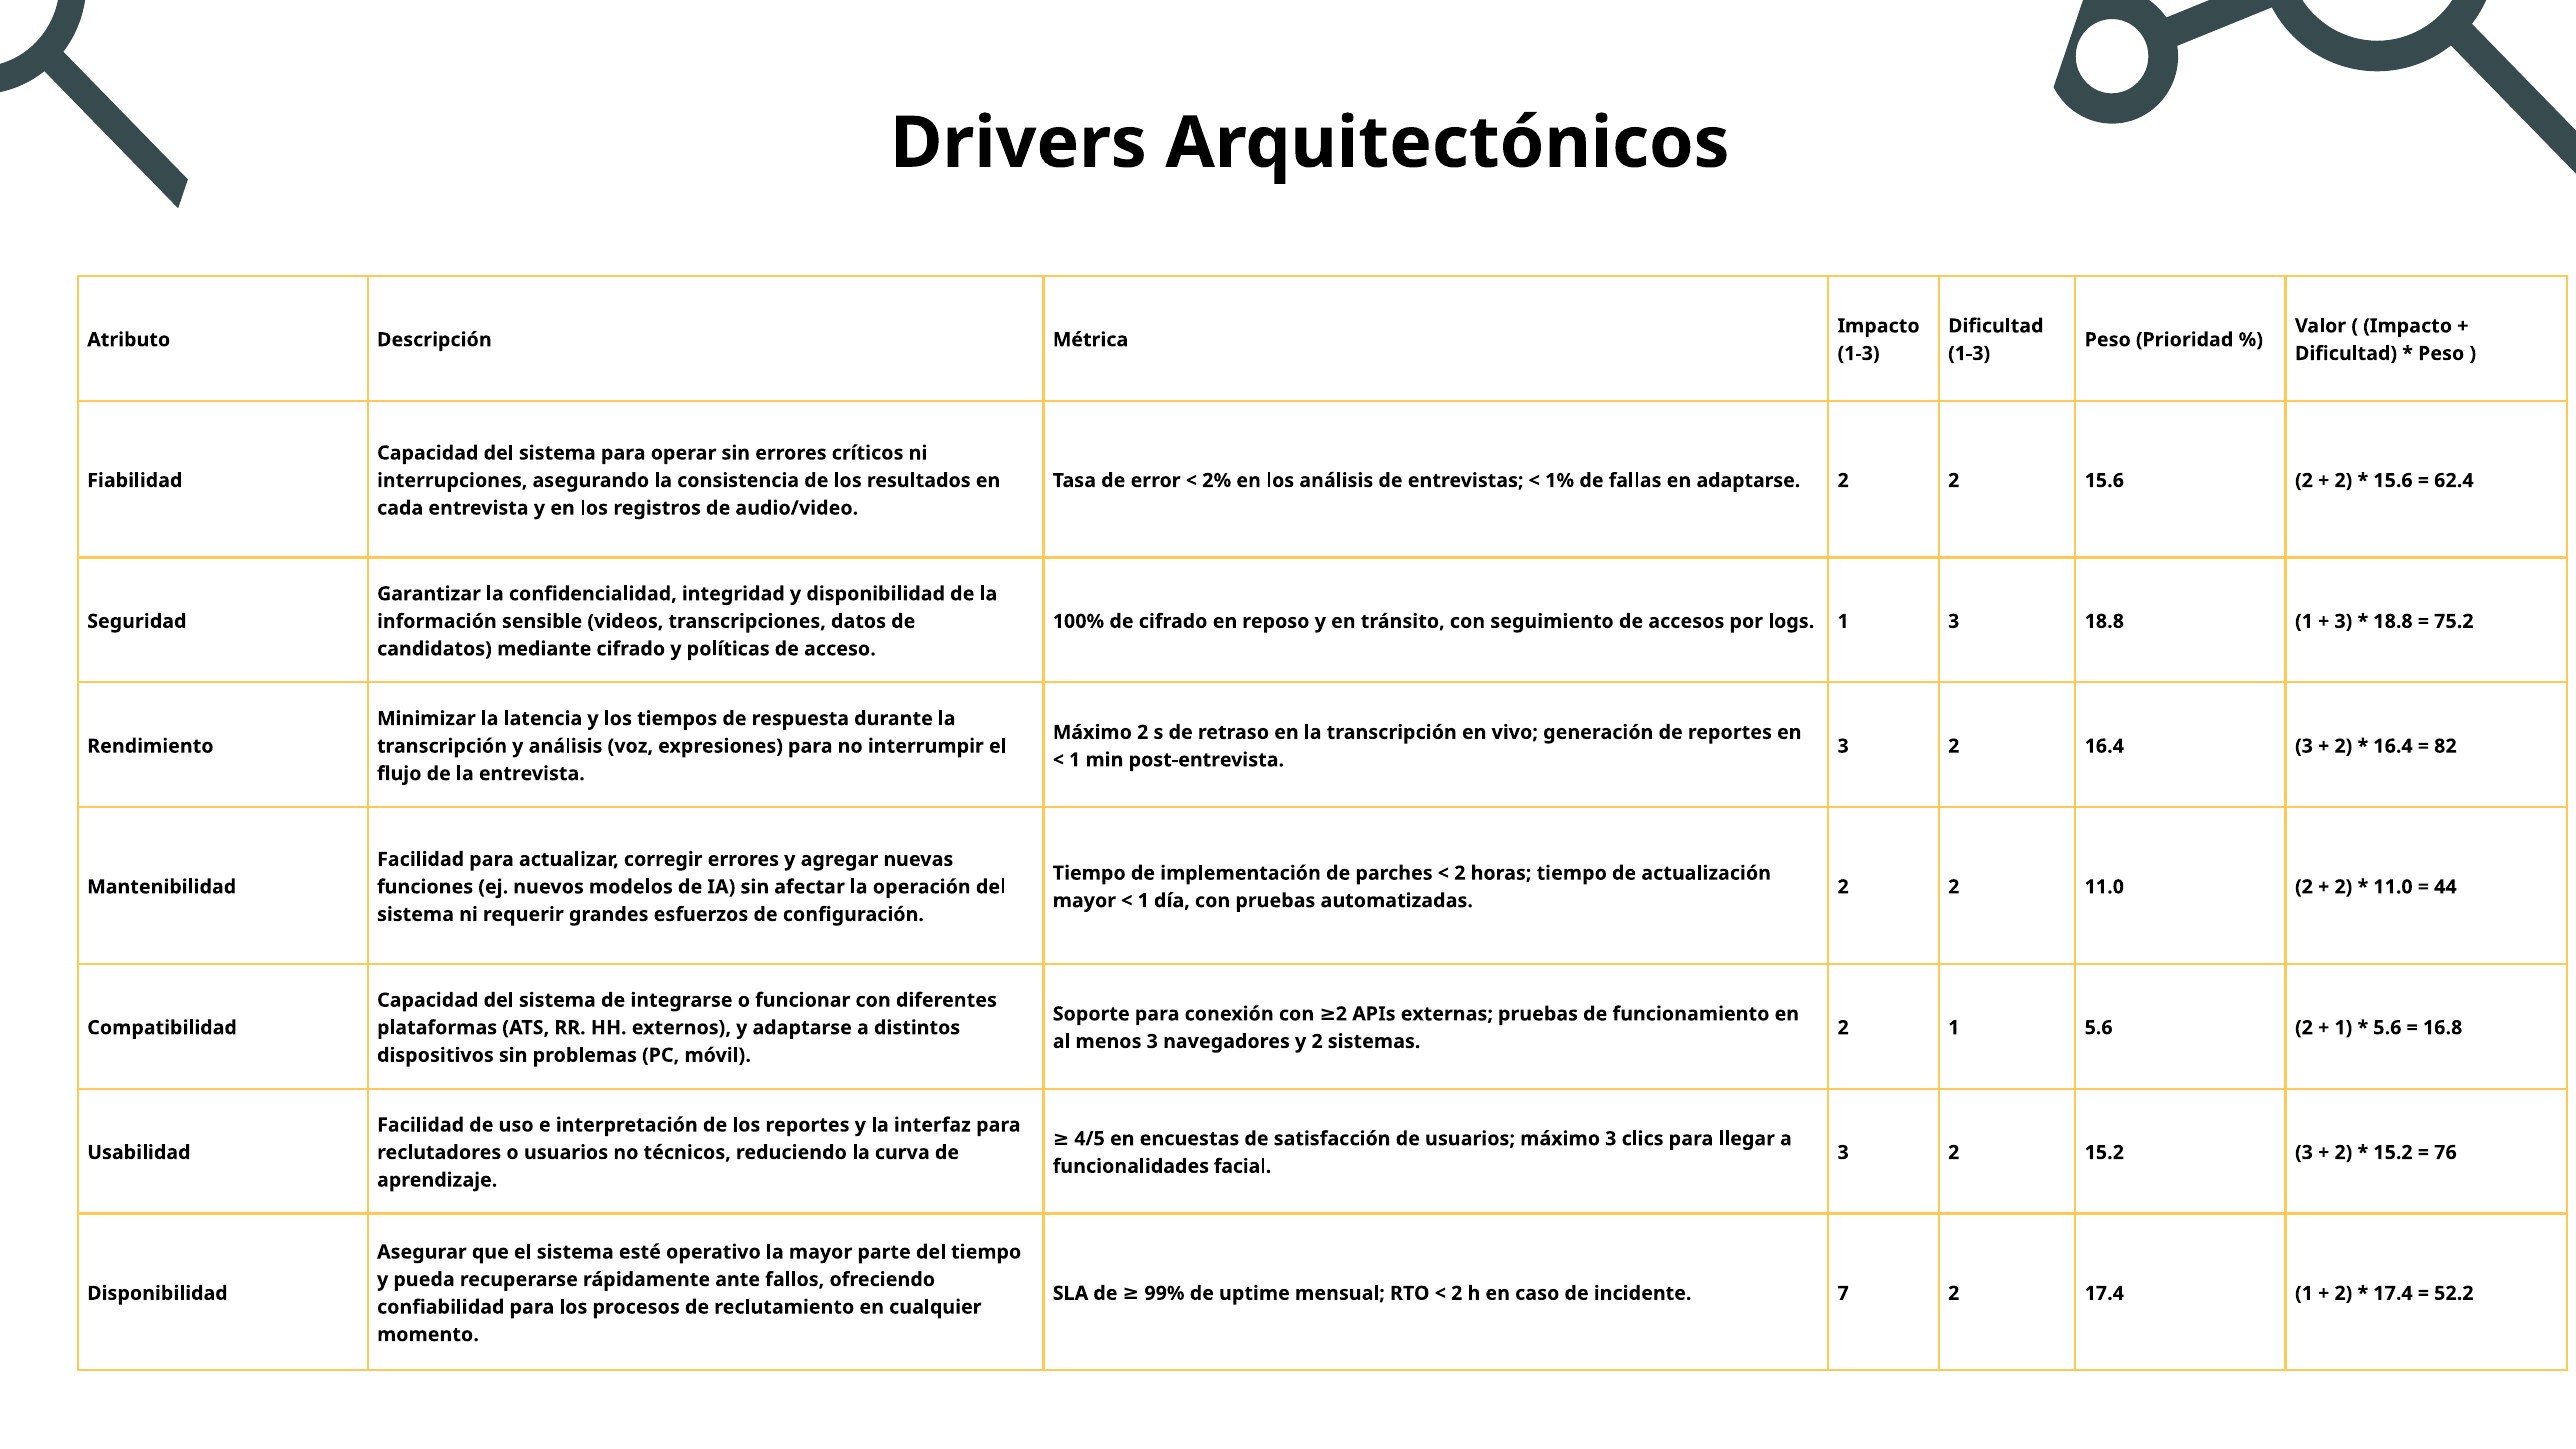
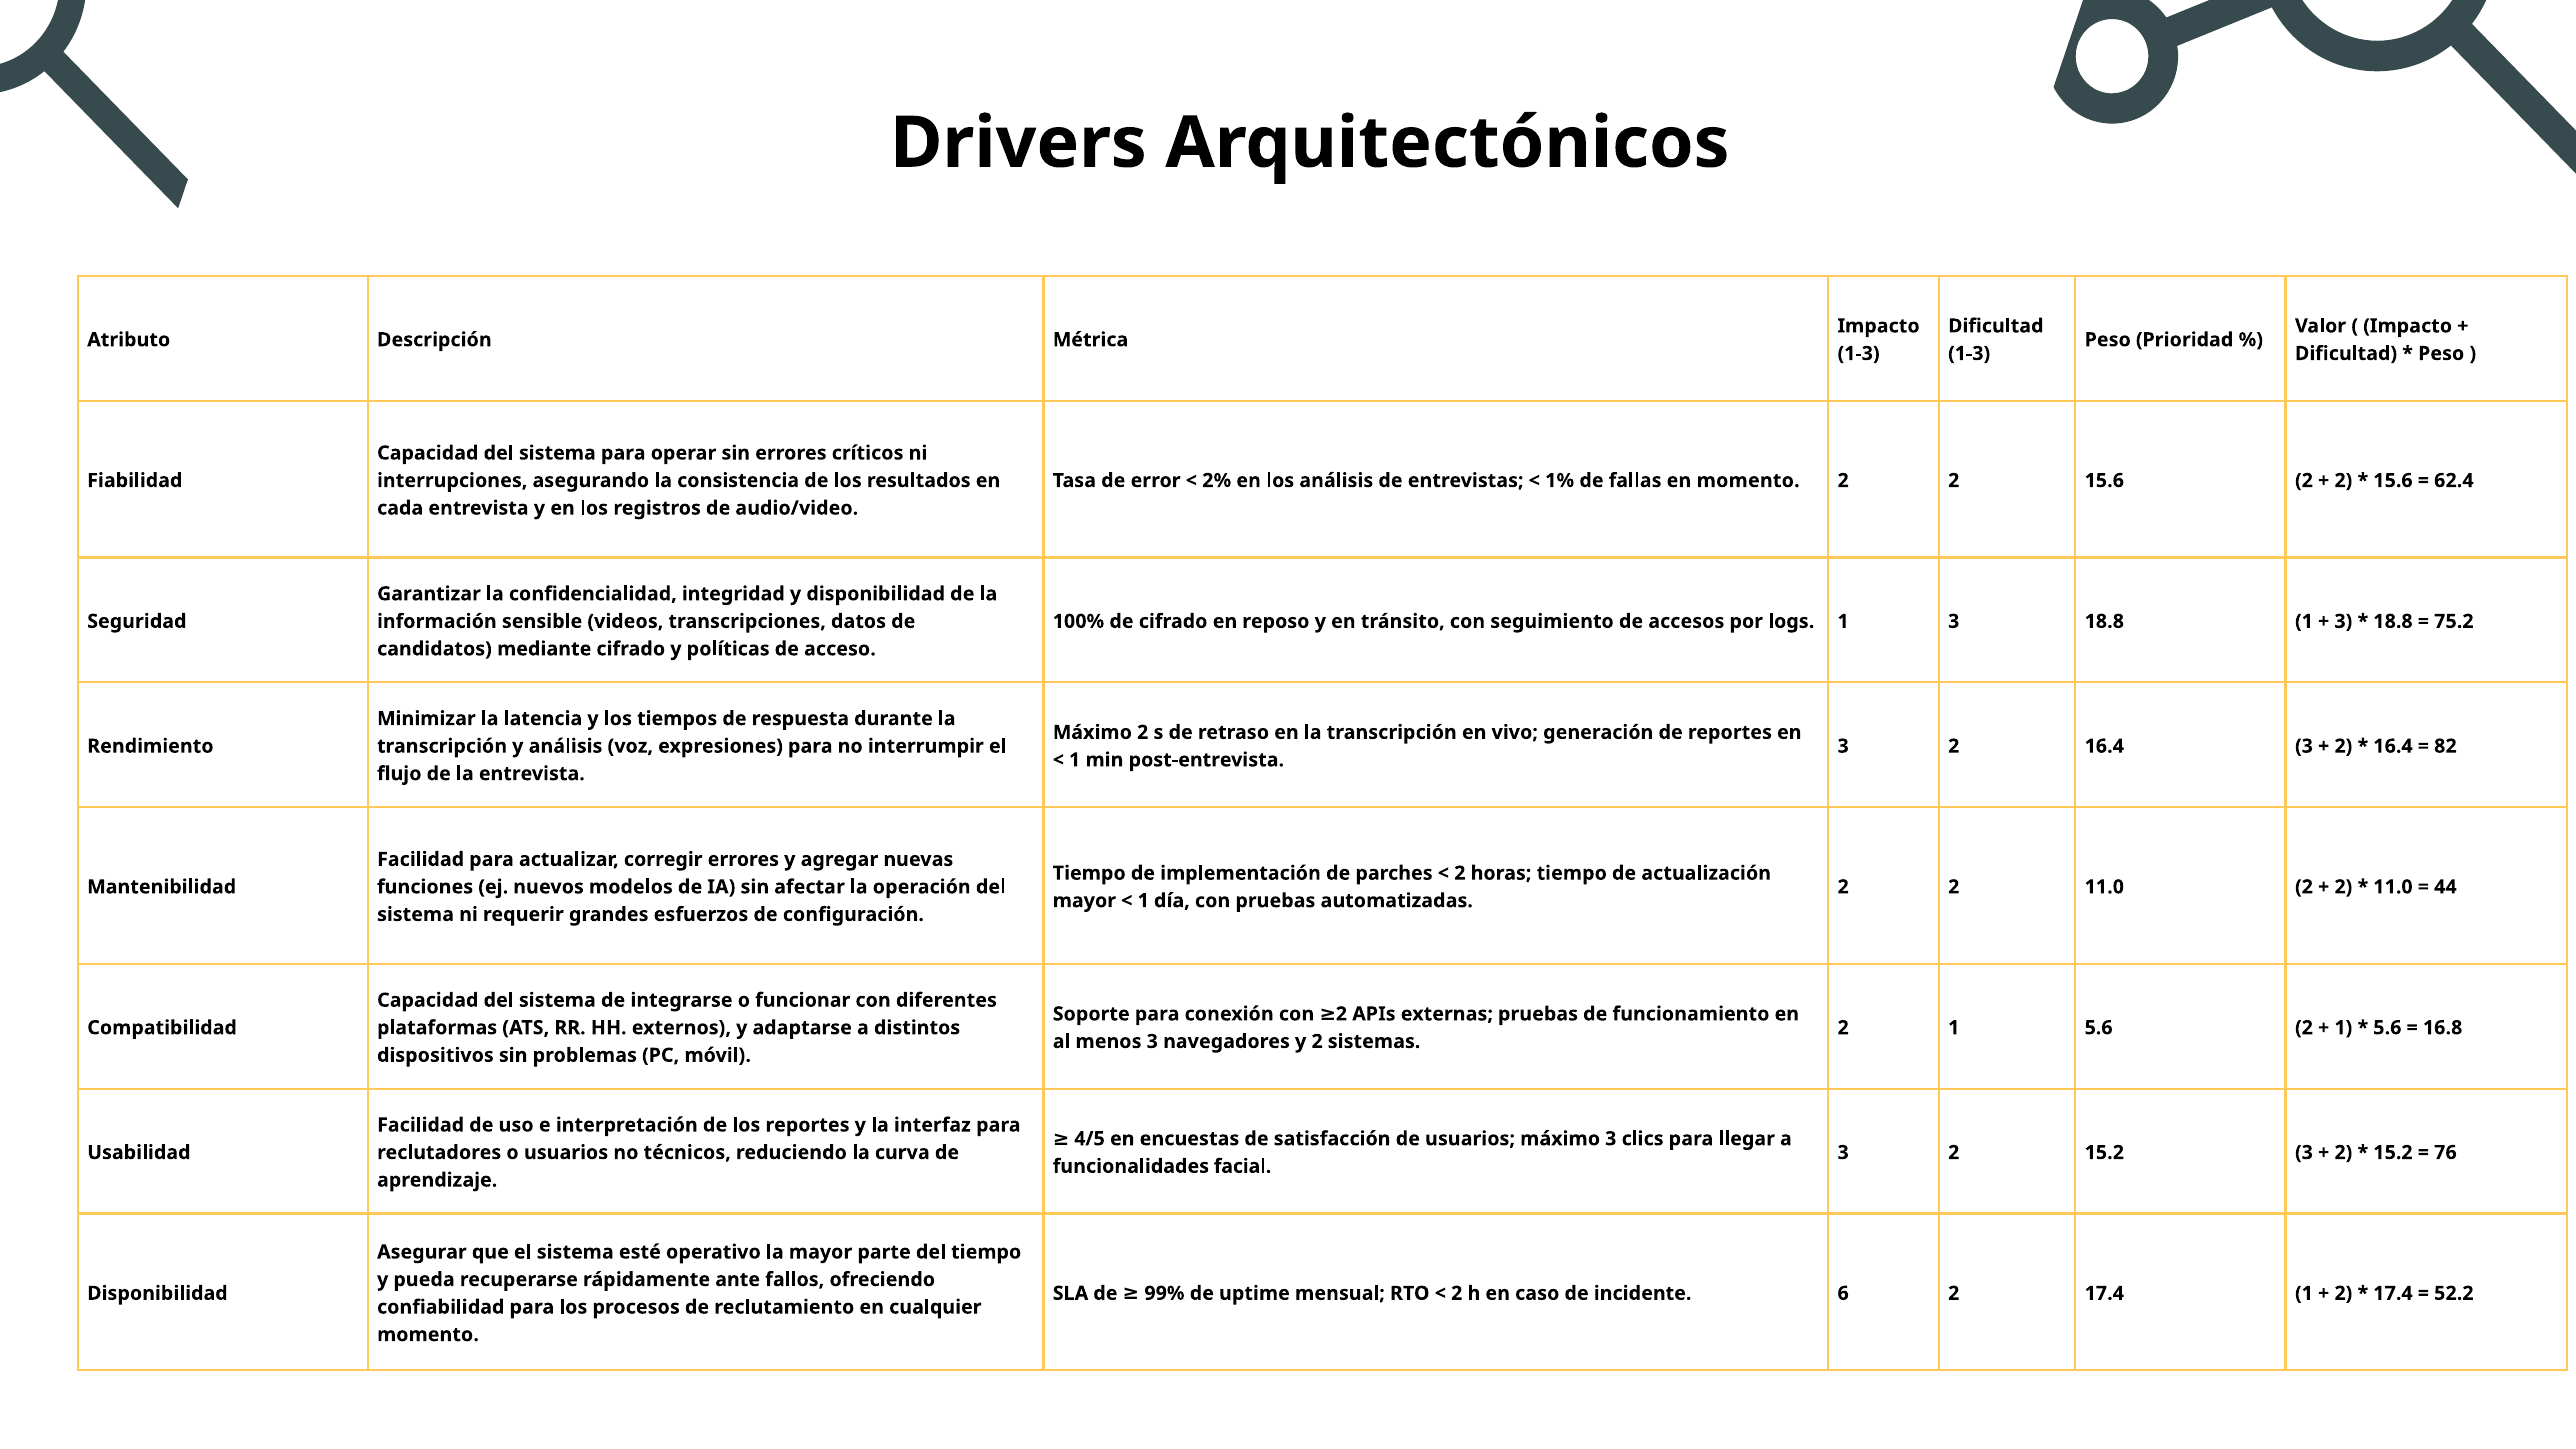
en adaptarse: adaptarse -> momento
7: 7 -> 6
